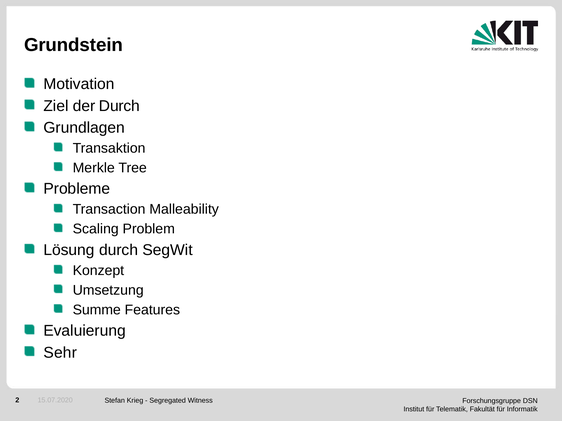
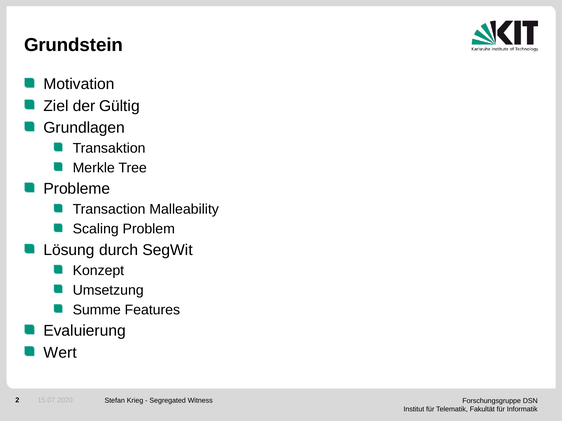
der Durch: Durch -> Gültig
Sehr: Sehr -> Wert
